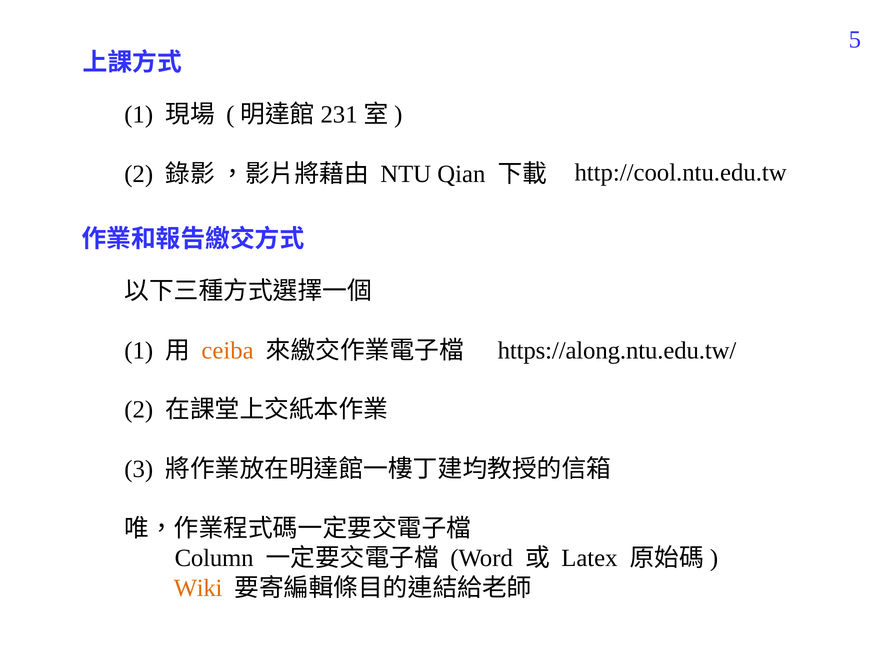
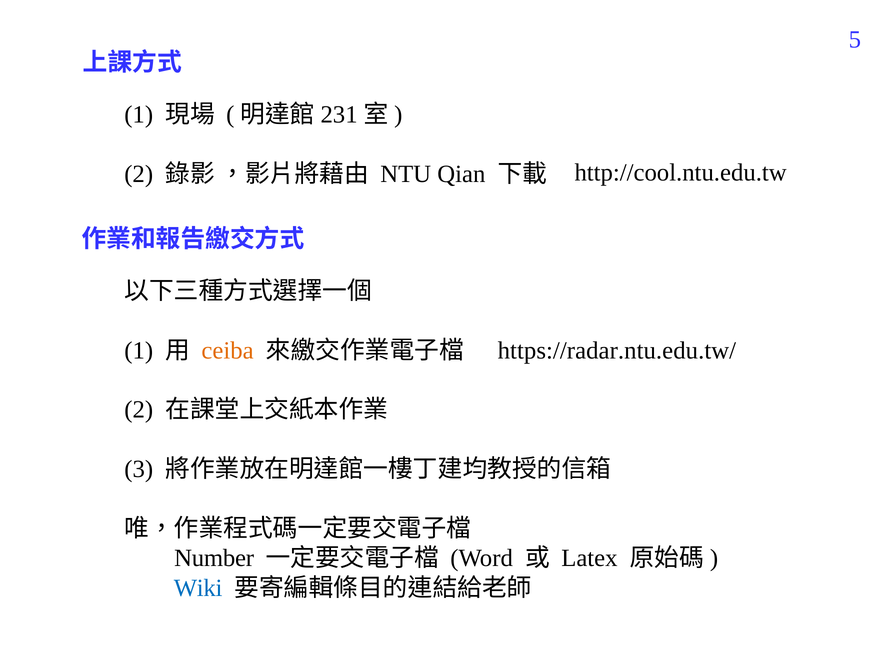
https://along.ntu.edu.tw/: https://along.ntu.edu.tw/ -> https://radar.ntu.edu.tw/
Column: Column -> Number
Wiki colour: orange -> blue
